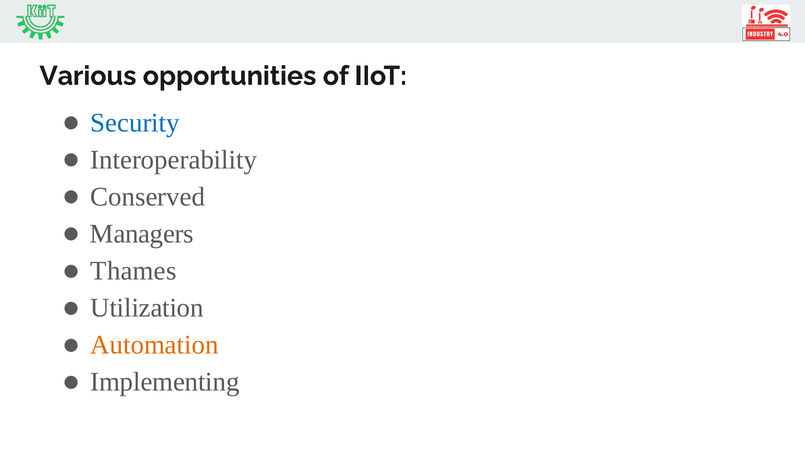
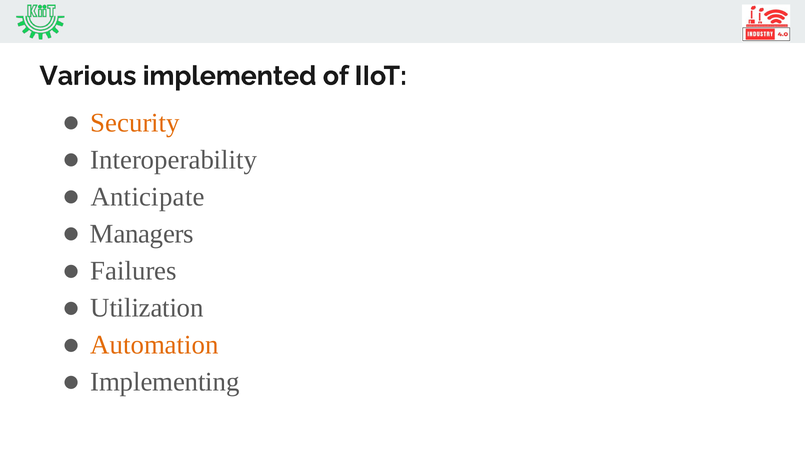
opportunities: opportunities -> implemented
Security colour: blue -> orange
Conserved: Conserved -> Anticipate
Thames: Thames -> Failures
